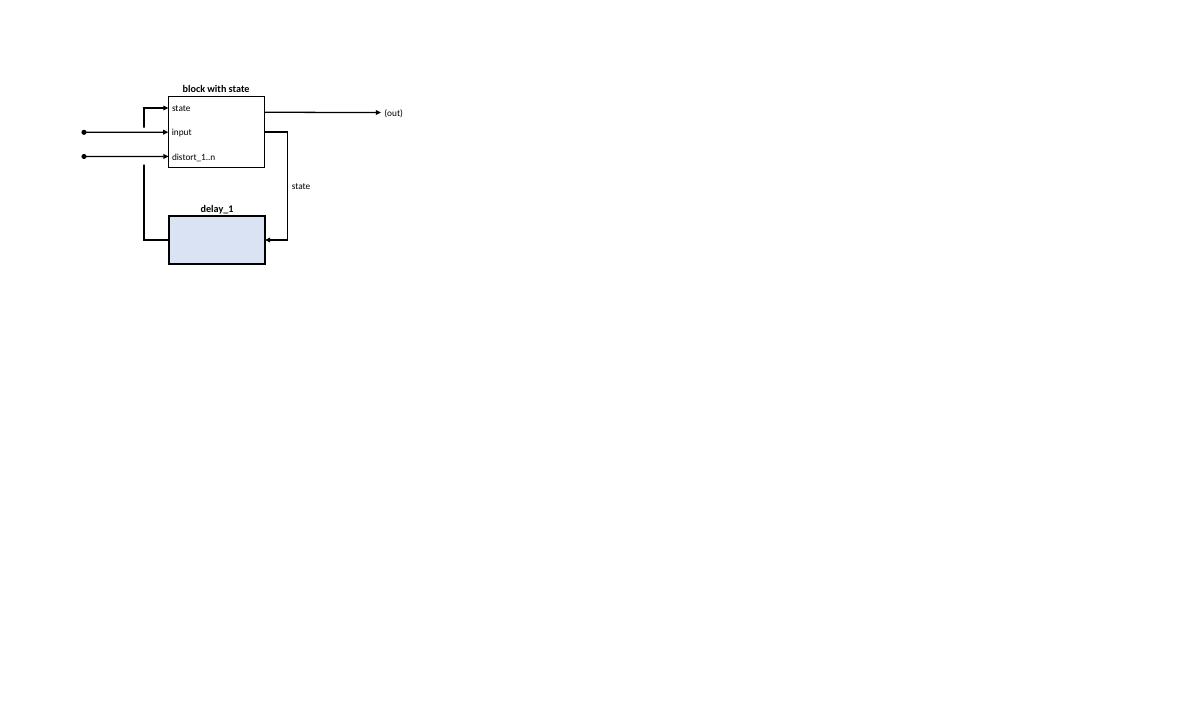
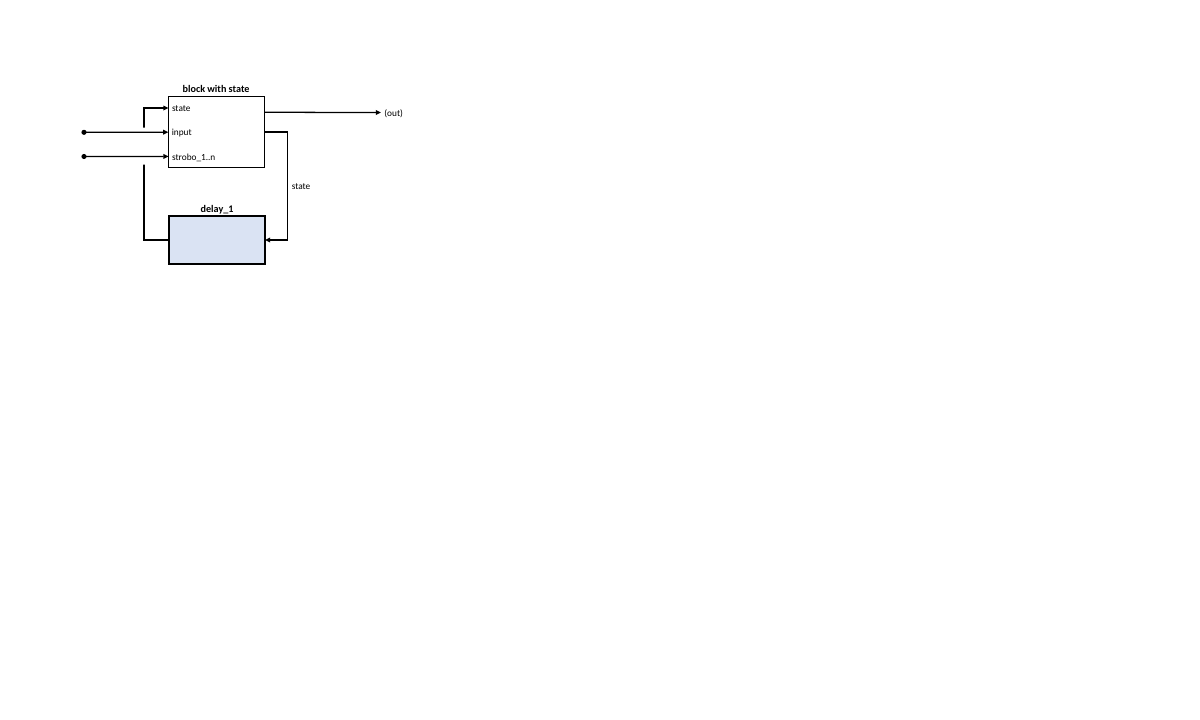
distort_1..n: distort_1..n -> strobo_1..n
